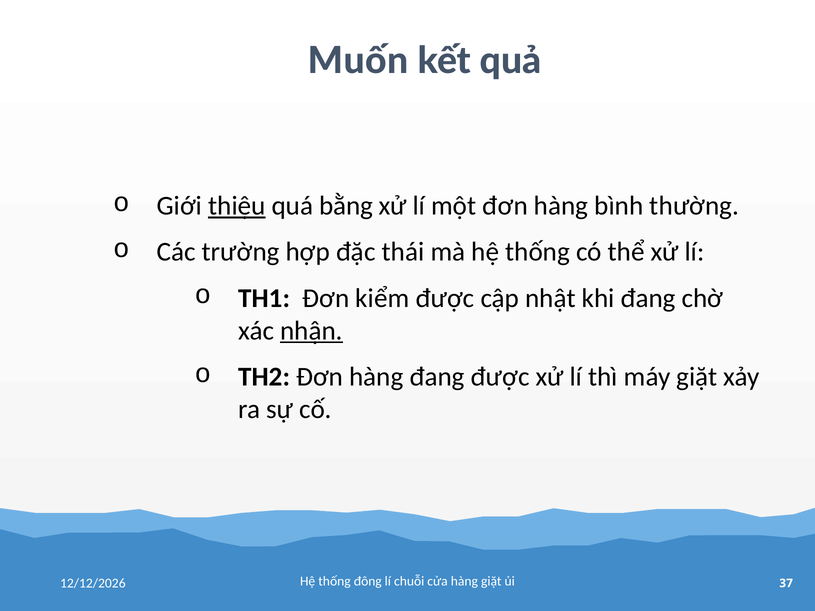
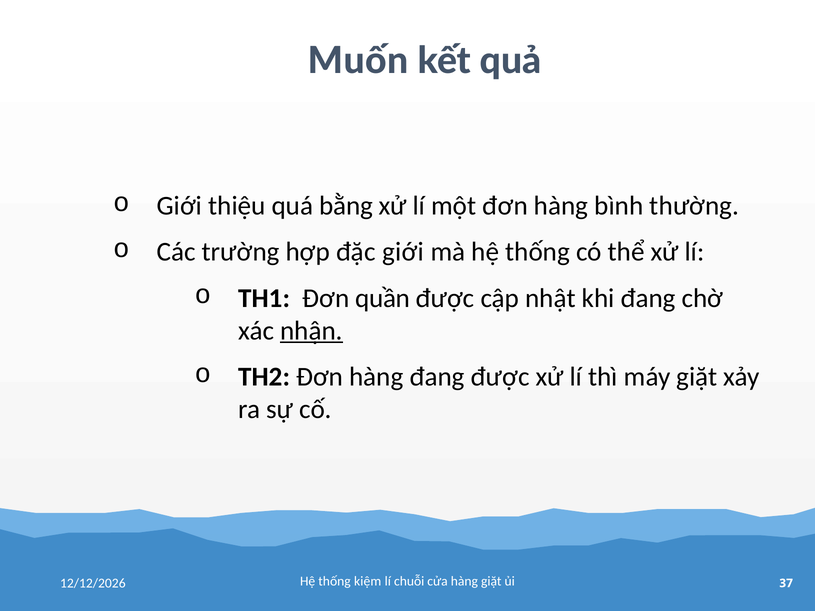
thiệu underline: present -> none
đặc thái: thái -> giới
kiểm: kiểm -> quần
đông: đông -> kiệm
